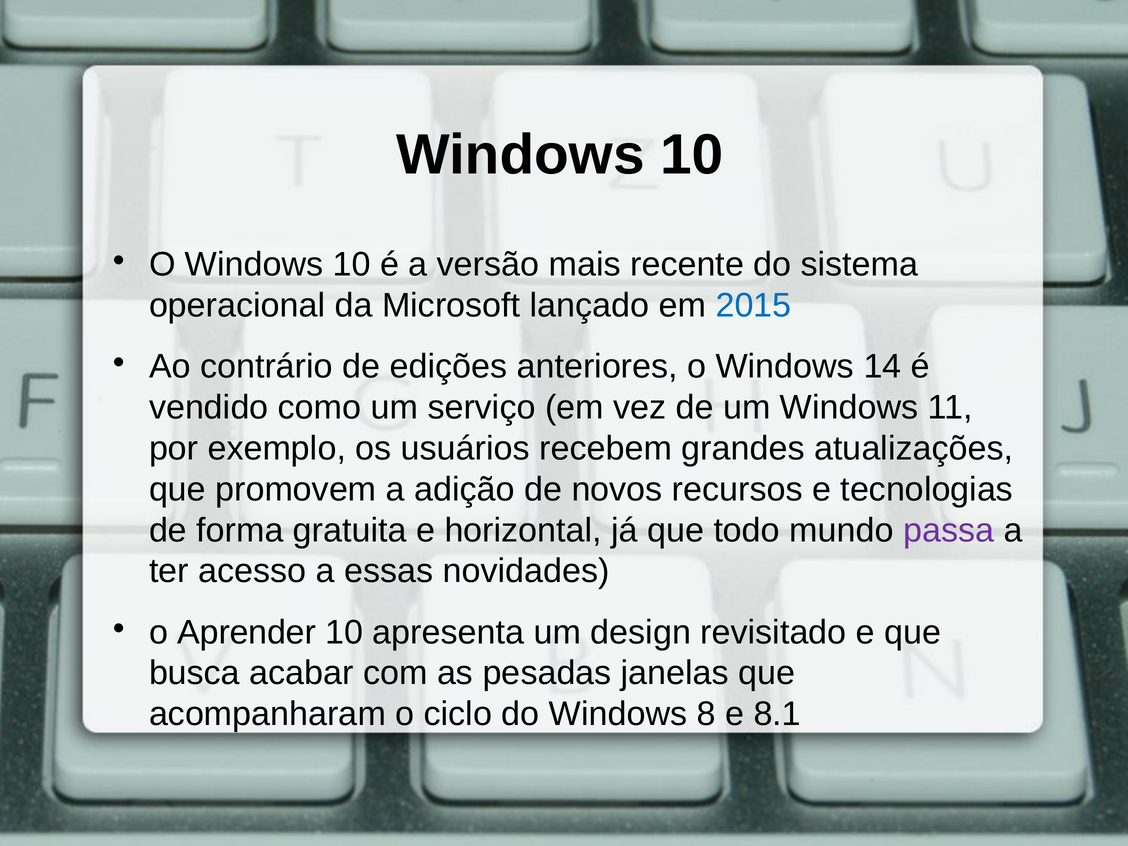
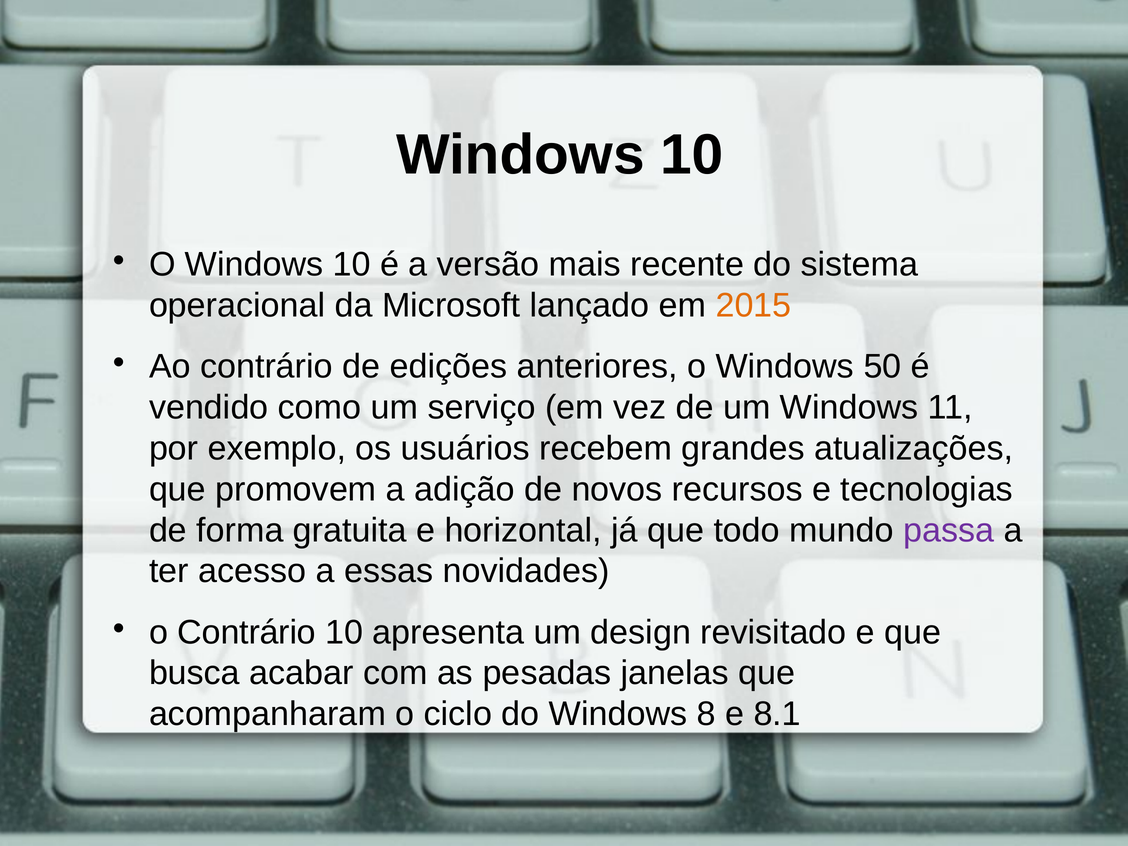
2015 colour: blue -> orange
14: 14 -> 50
o Aprender: Aprender -> Contrário
